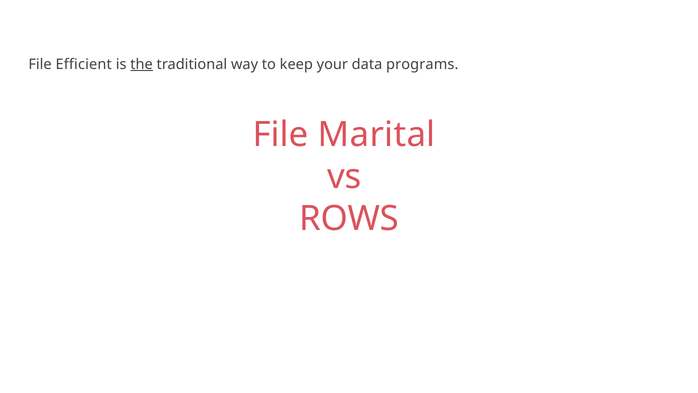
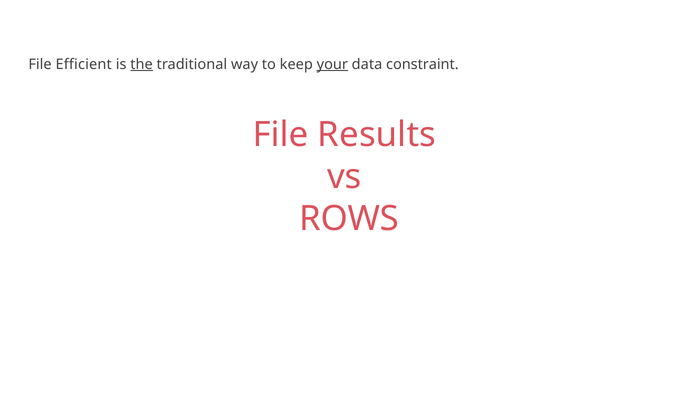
your underline: none -> present
programs: programs -> constraint
Marital: Marital -> Results
